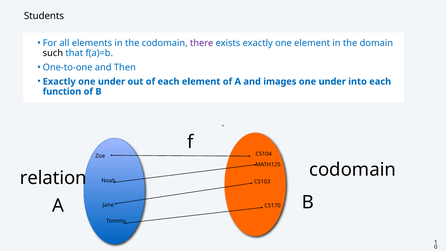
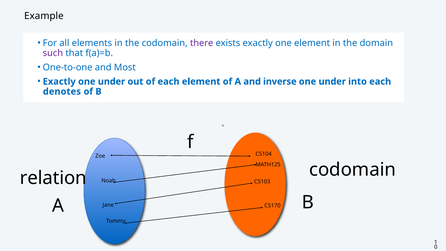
Students: Students -> Example
such colour: black -> purple
Then: Then -> Most
images: images -> inverse
function: function -> denotes
